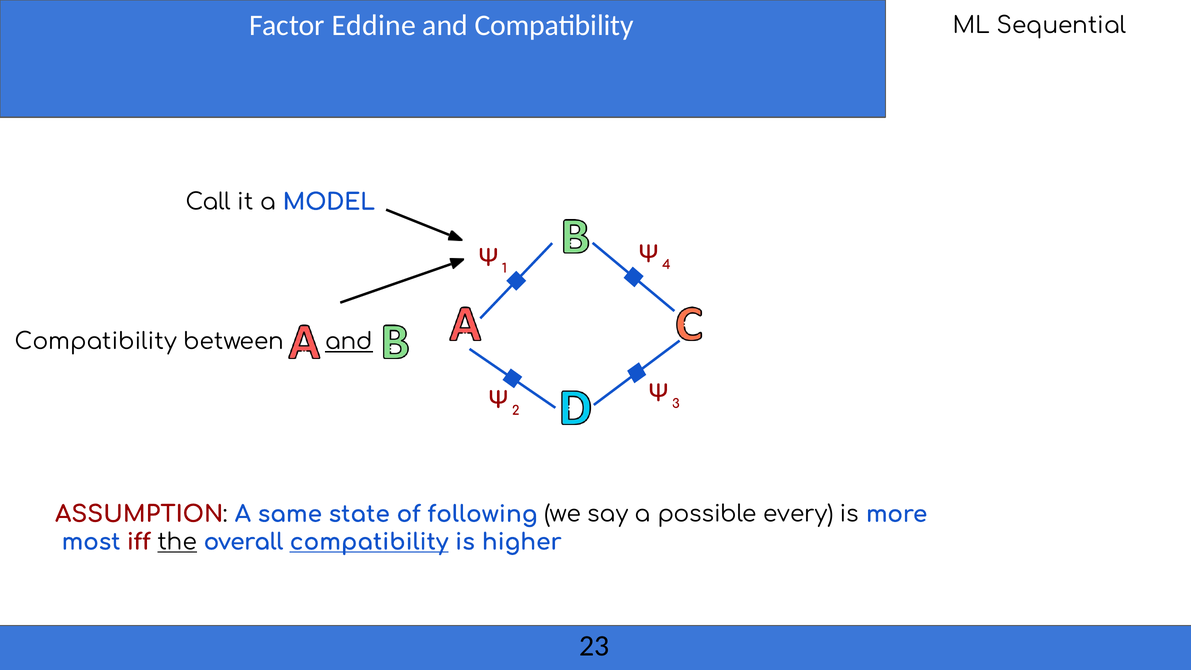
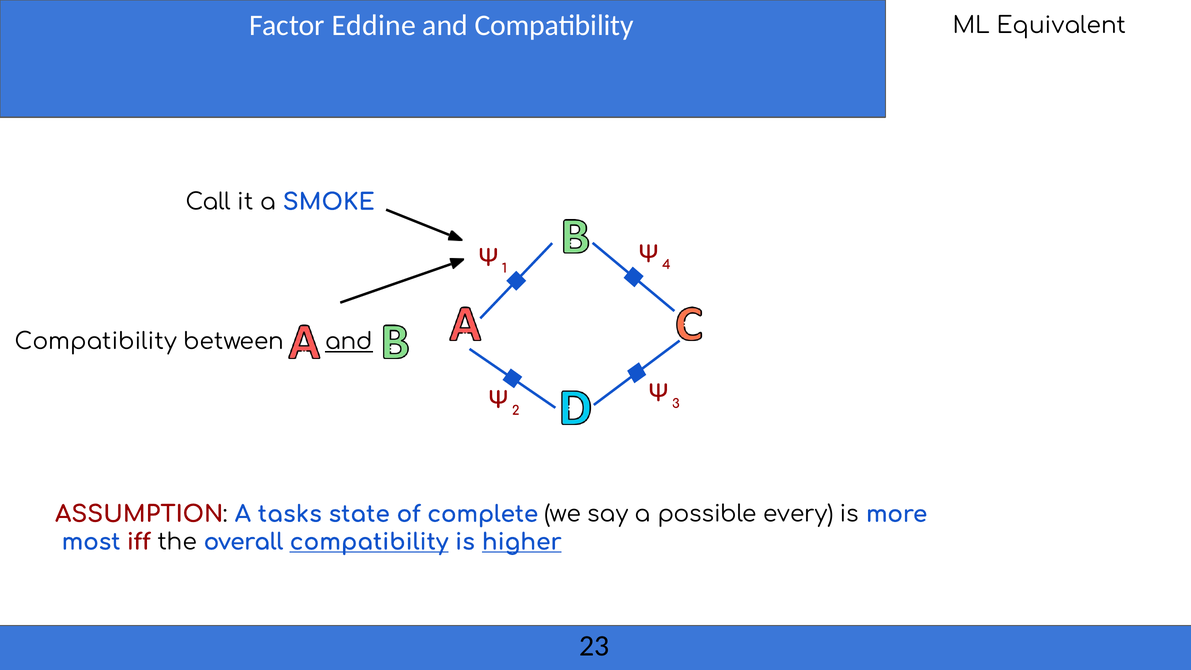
Sequential: Sequential -> Equivalent
MODEL: MODEL -> SMOKE
same: same -> tasks
following: following -> complete
the underline: present -> none
higher underline: none -> present
